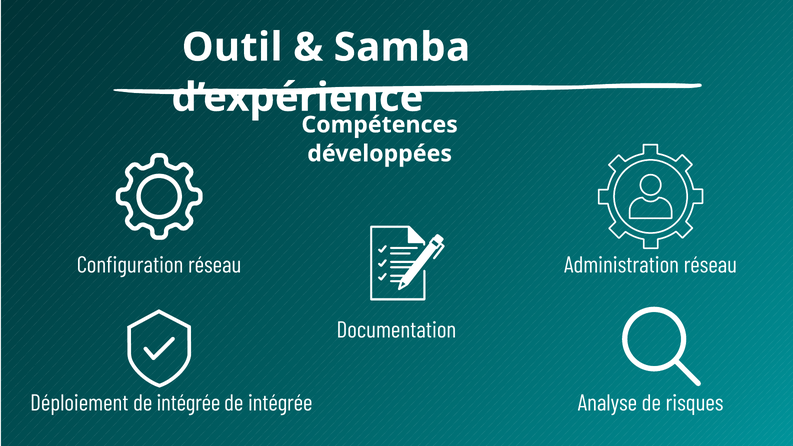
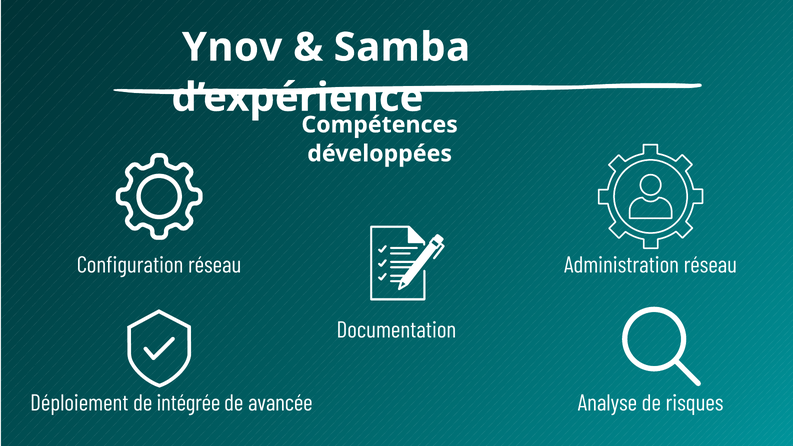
Outil: Outil -> Ynov
intégrée at (280, 403): intégrée -> avancée
